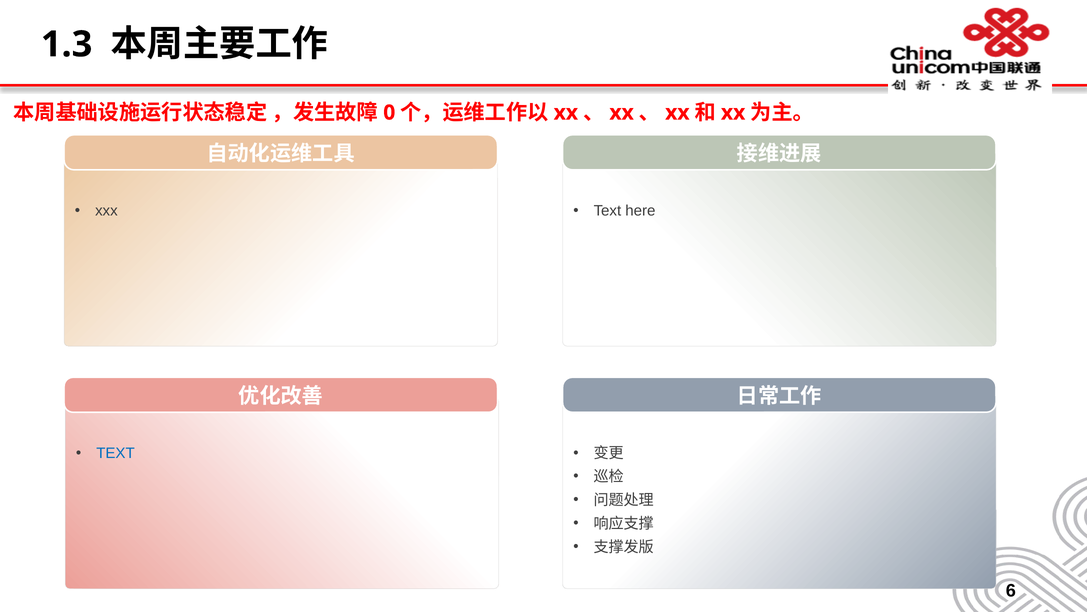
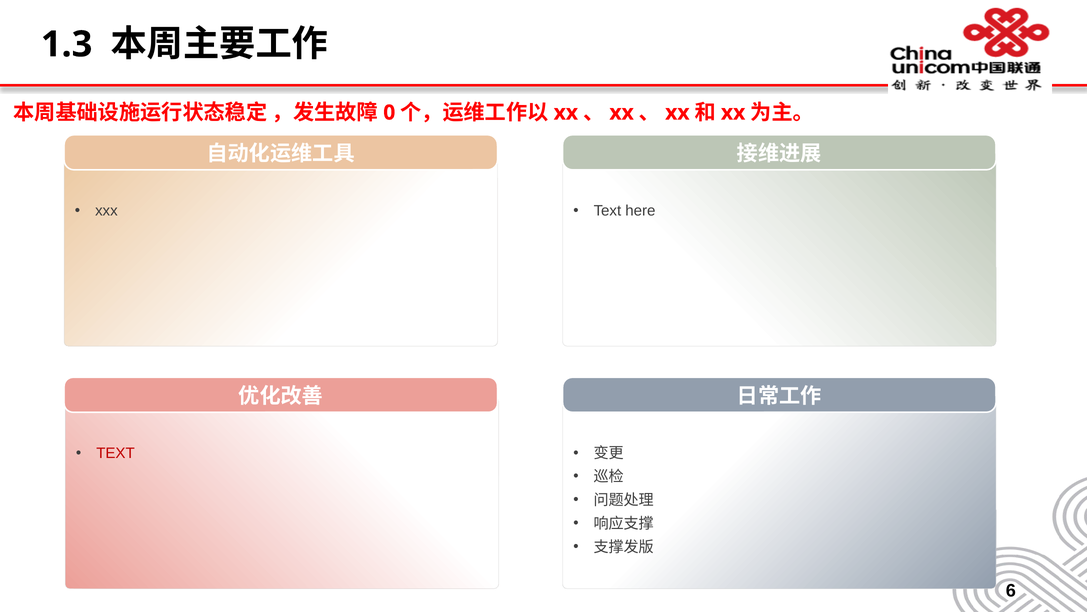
TEXT at (116, 453) colour: blue -> red
